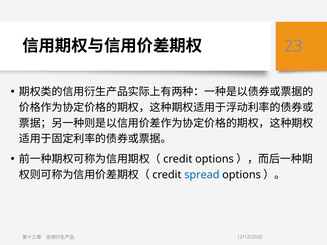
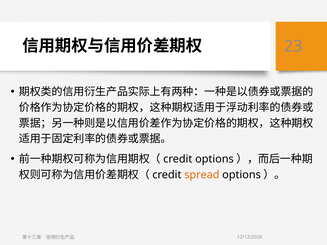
spread colour: blue -> orange
